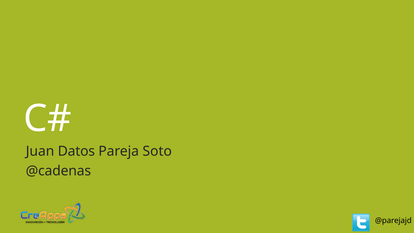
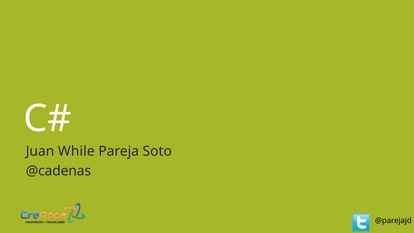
Datos: Datos -> While
